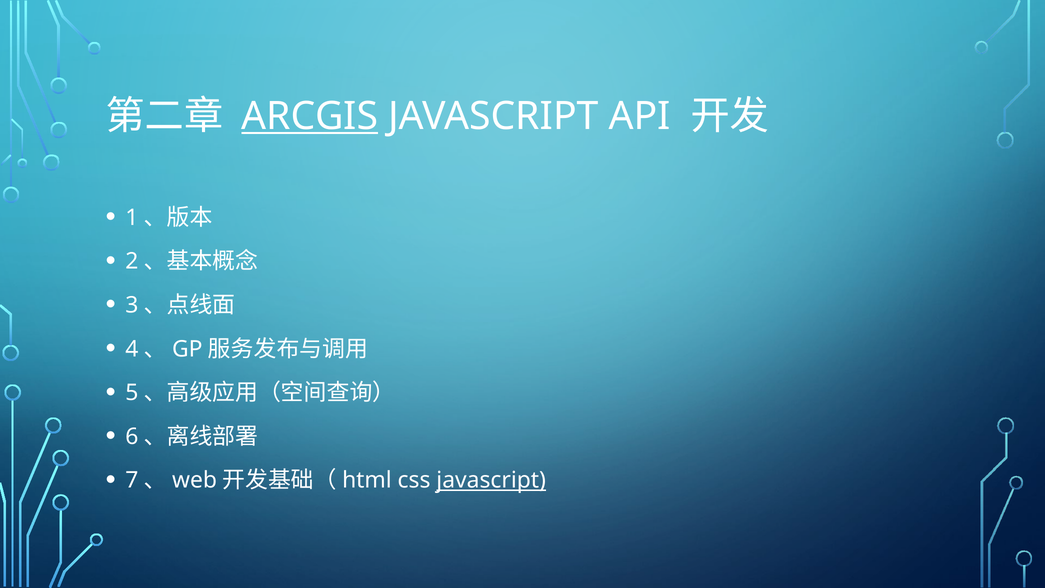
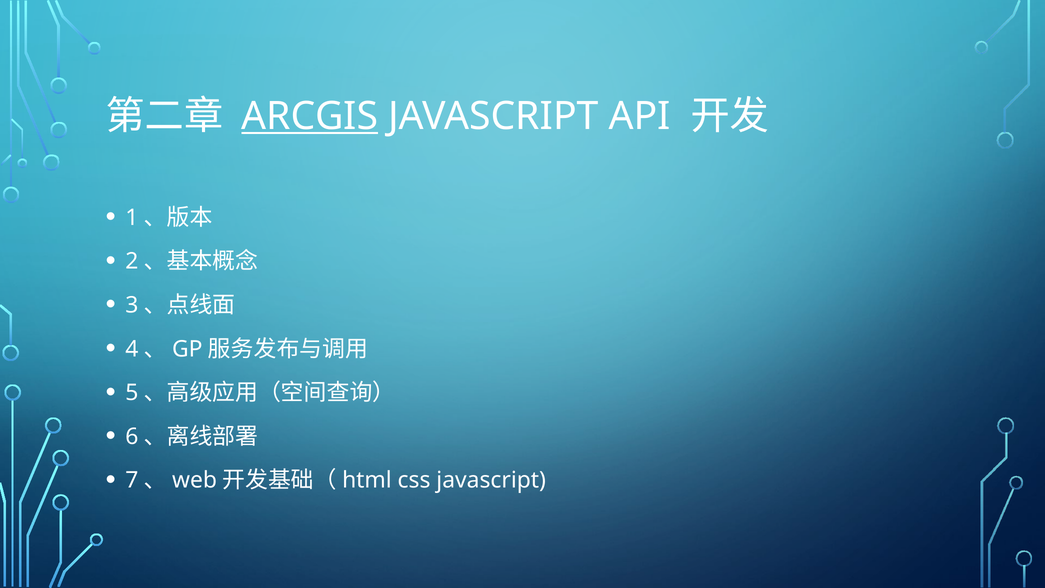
javascript at (491, 480) underline: present -> none
